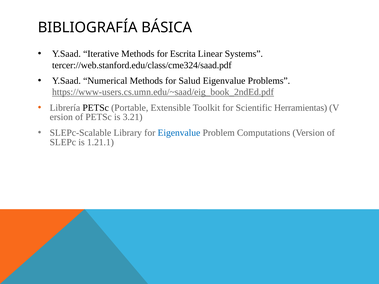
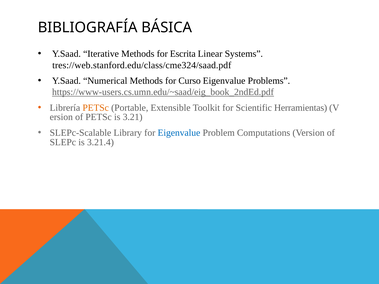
tercer://web.stanford.edu/class/cme324/saad.pdf: tercer://web.stanford.edu/class/cme324/saad.pdf -> tres://web.stanford.edu/class/cme324/saad.pdf
Salud: Salud -> Curso
PETSc at (96, 108) colour: black -> orange
1.21.1: 1.21.1 -> 3.21.4
